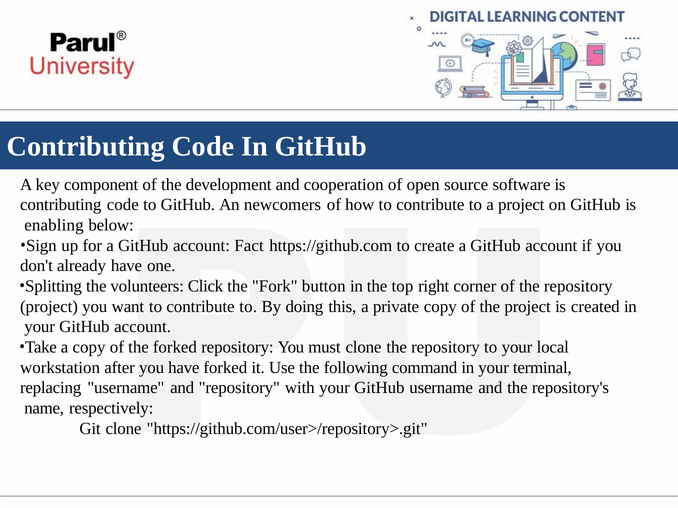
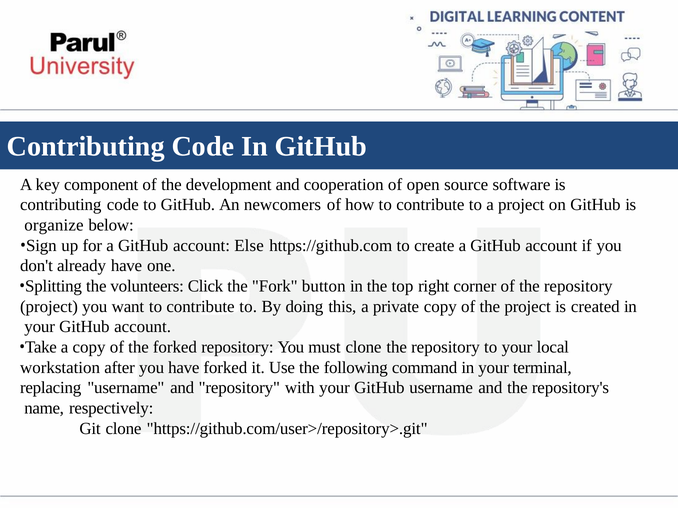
enabling: enabling -> organize
Fact: Fact -> Else
